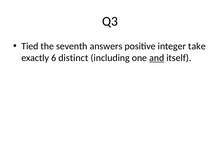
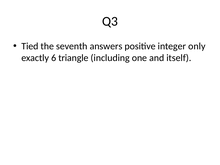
take: take -> only
distinct: distinct -> triangle
and underline: present -> none
